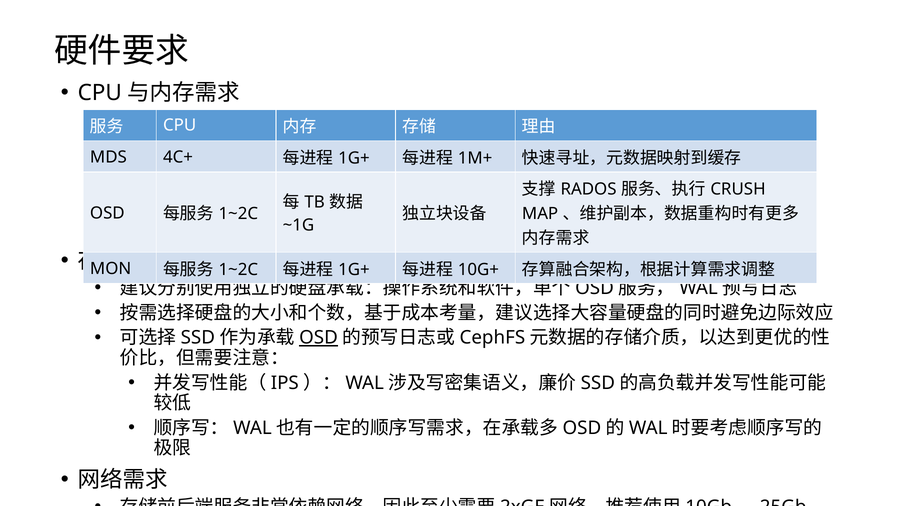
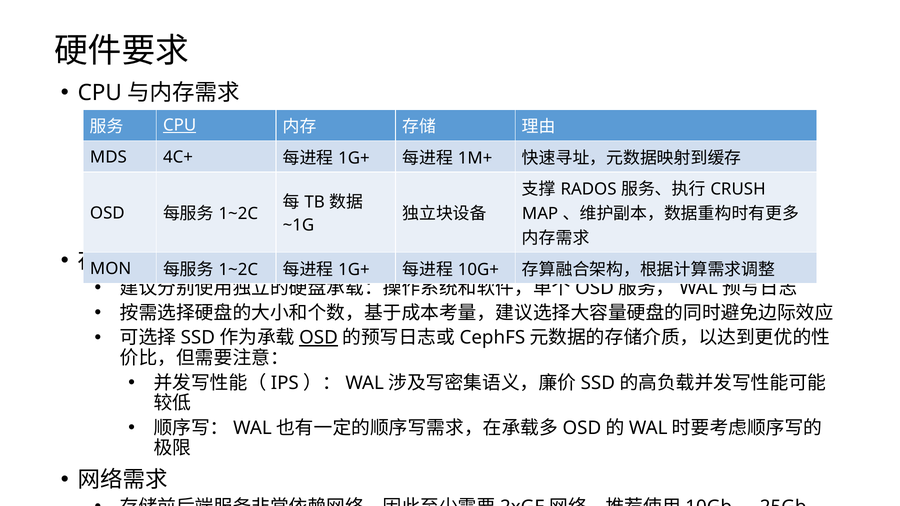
CPU at (180, 125) underline: none -> present
